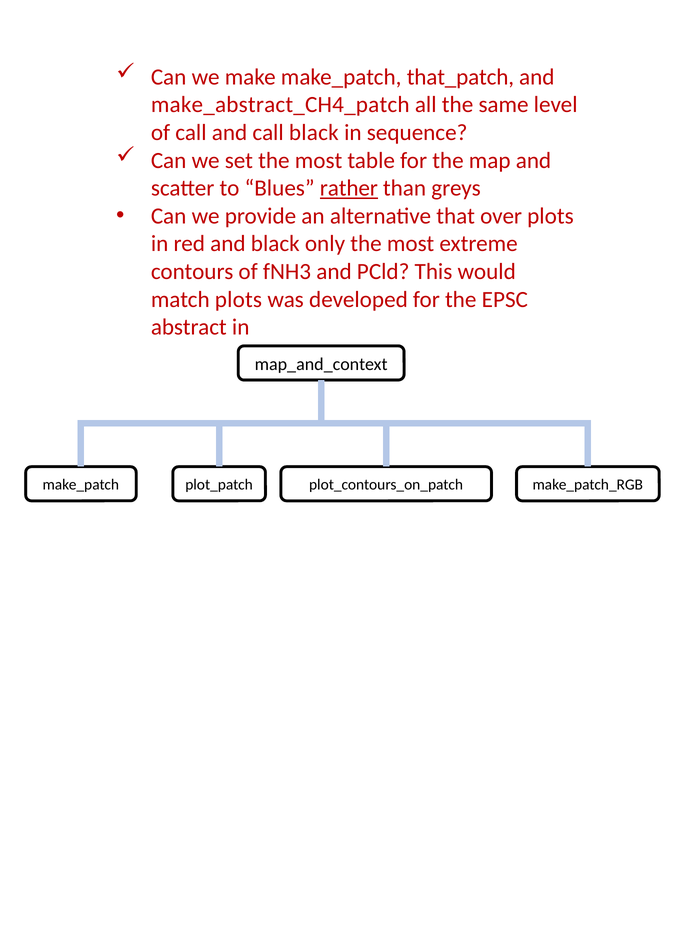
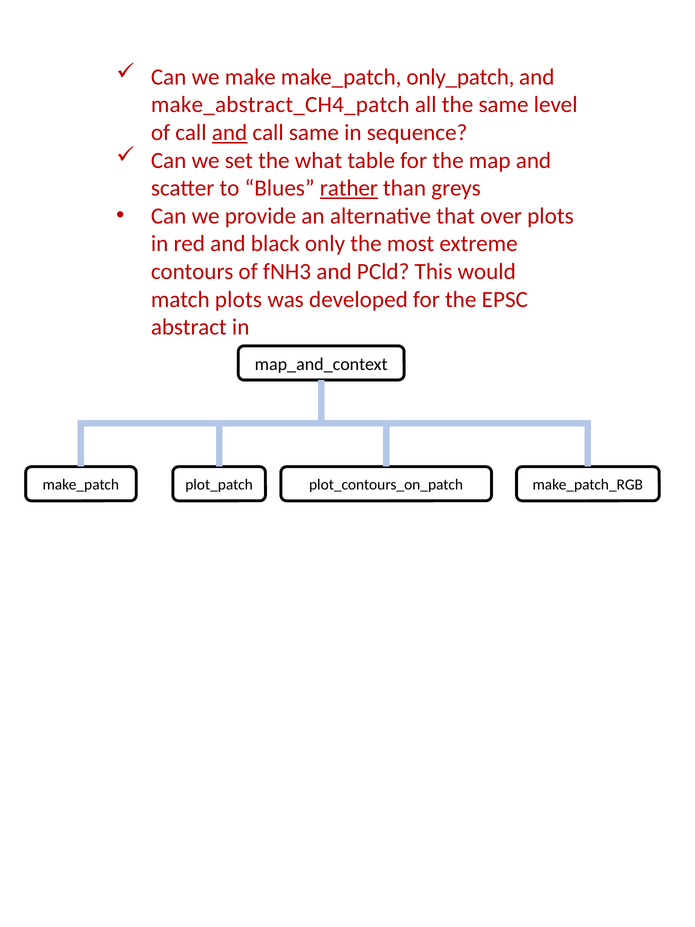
that_patch: that_patch -> only_patch
and at (230, 133) underline: none -> present
call black: black -> same
set the most: most -> what
